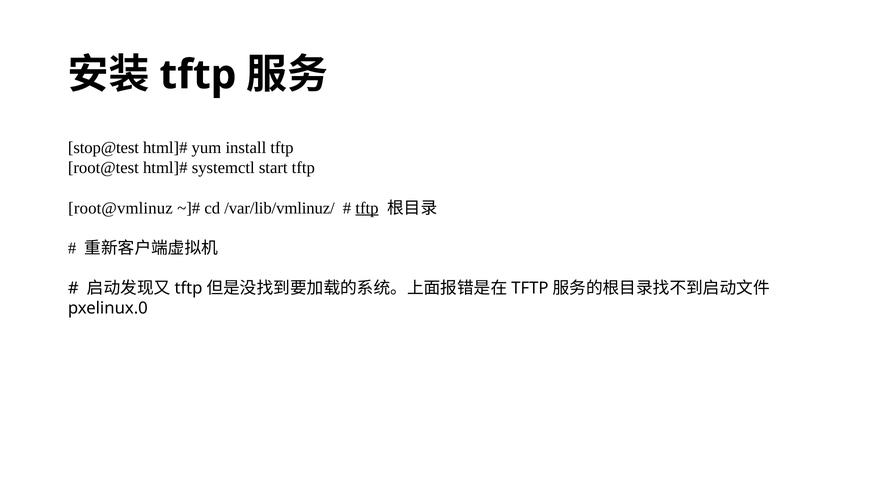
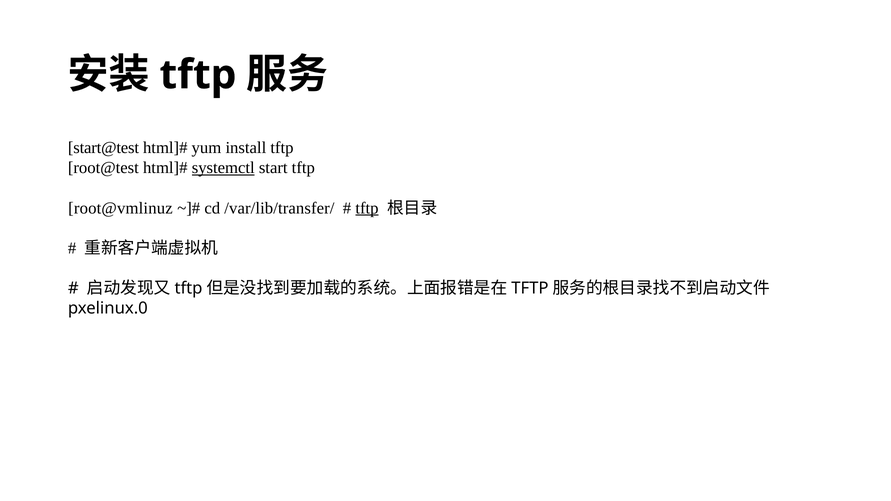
stop@test: stop@test -> start@test
systemctl underline: none -> present
/var/lib/vmlinuz/: /var/lib/vmlinuz/ -> /var/lib/transfer/
